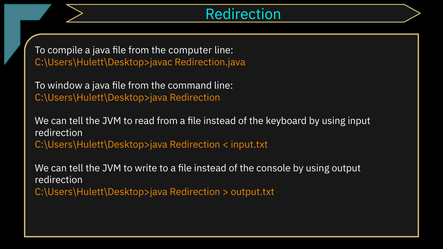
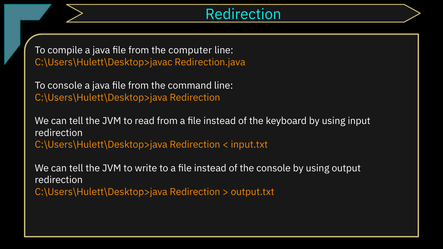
To window: window -> console
